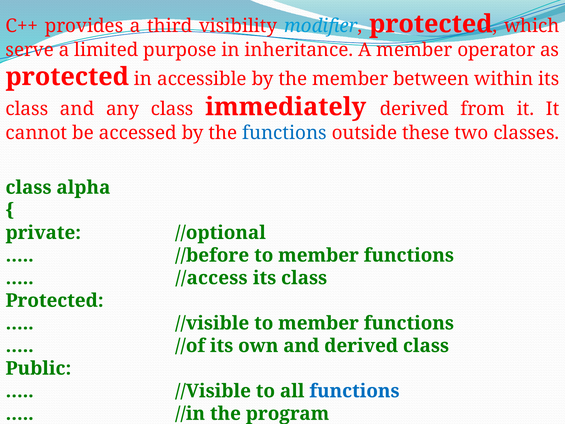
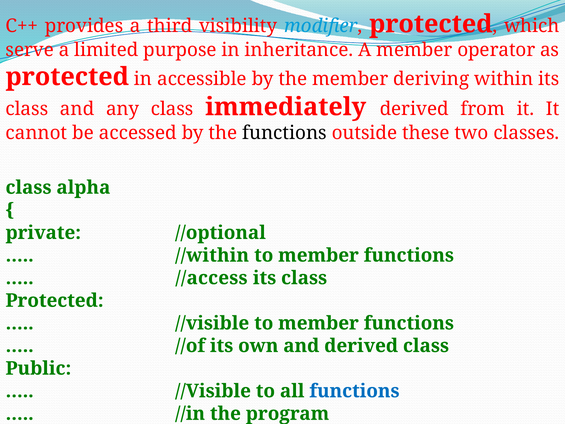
between: between -> deriving
functions at (284, 133) colour: blue -> black
//before: //before -> //within
